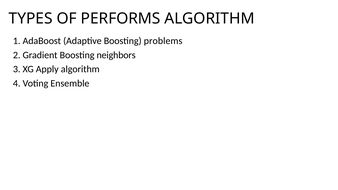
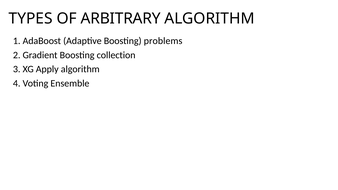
PERFORMS: PERFORMS -> ARBITRARY
neighbors: neighbors -> collection
